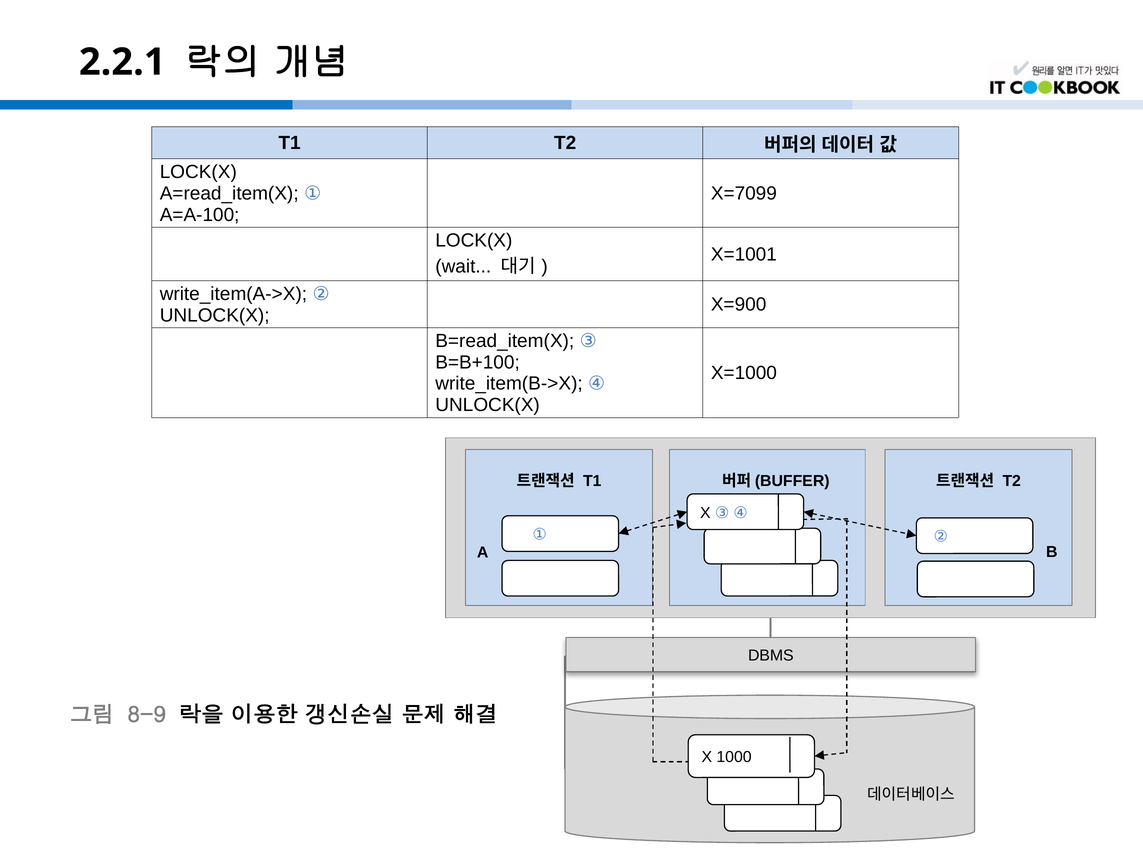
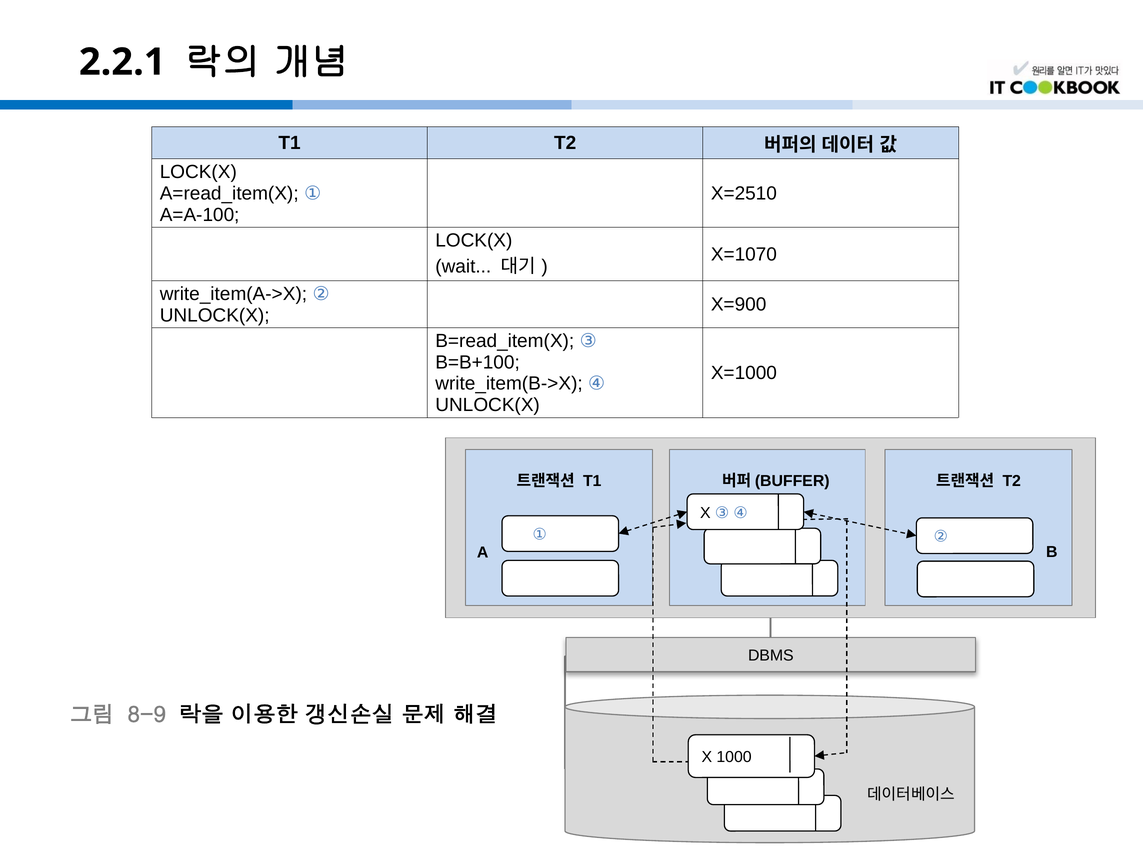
X=7099: X=7099 -> X=2510
X=1001: X=1001 -> X=1070
